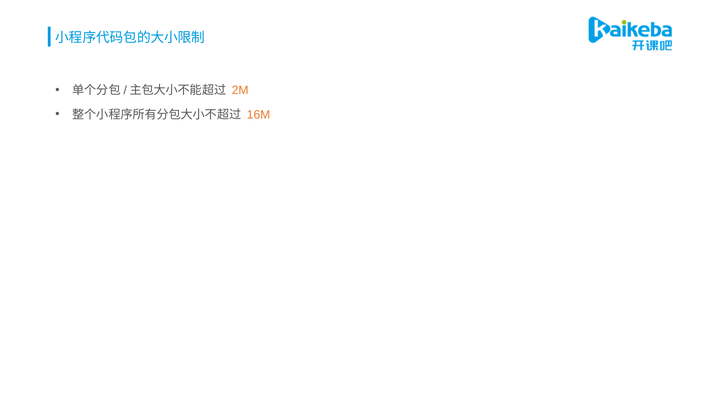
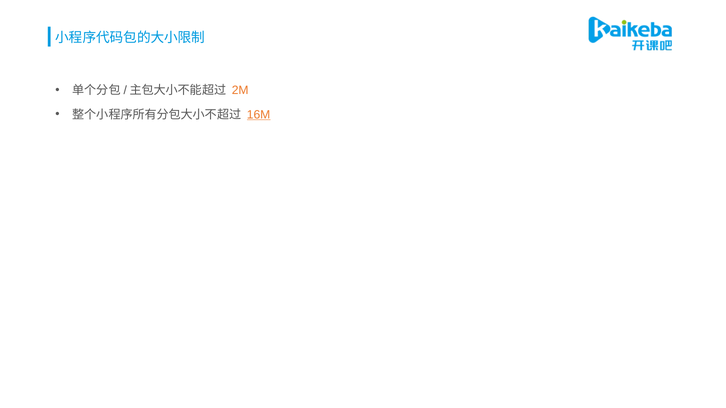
16M underline: none -> present
